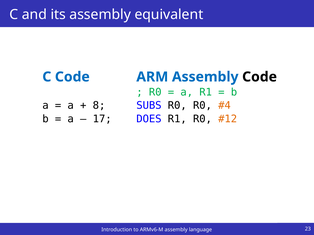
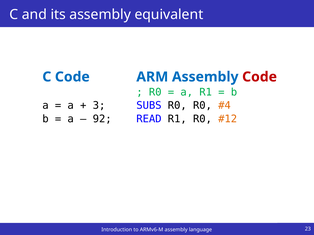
Code at (260, 77) colour: black -> red
8: 8 -> 3
17: 17 -> 92
DOES: DOES -> READ
